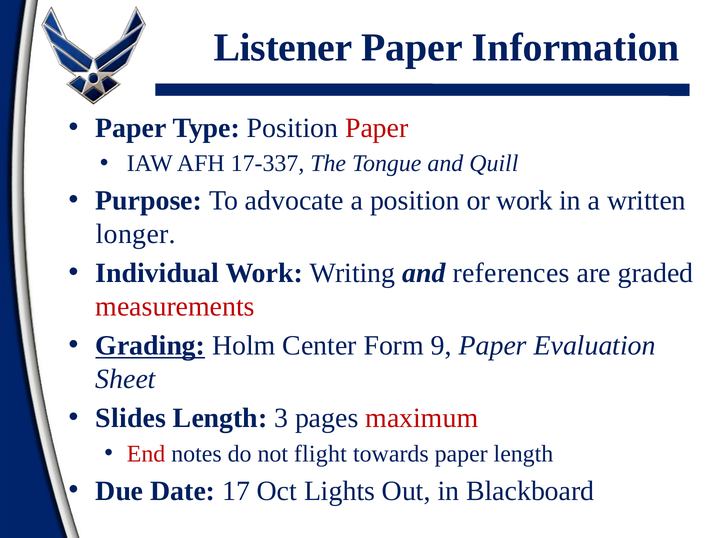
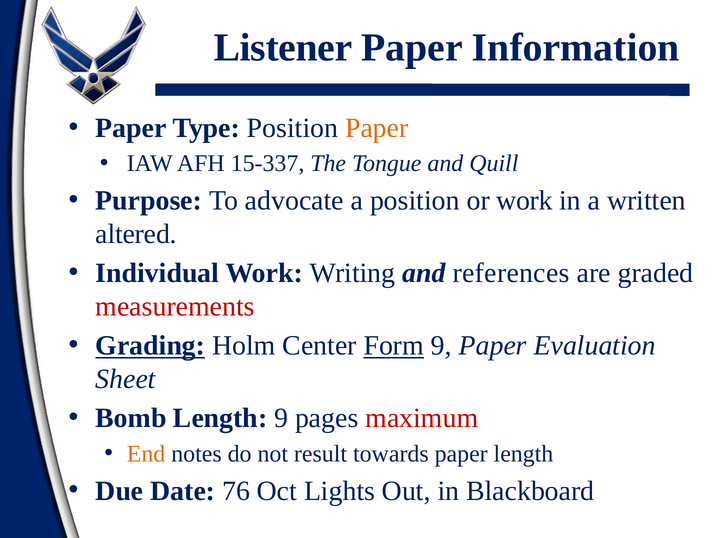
Paper at (377, 128) colour: red -> orange
17-337: 17-337 -> 15-337
longer: longer -> altered
Form underline: none -> present
Slides: Slides -> Bomb
Length 3: 3 -> 9
End colour: red -> orange
flight: flight -> result
17: 17 -> 76
